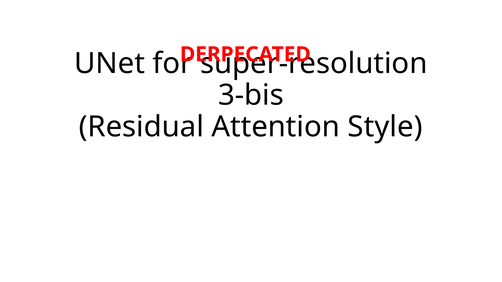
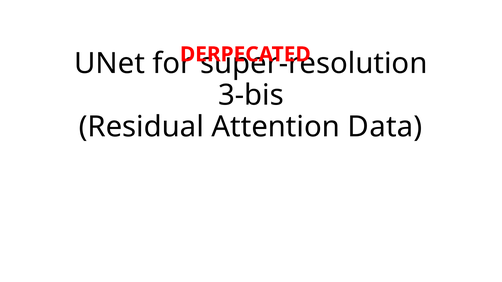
Style: Style -> Data
